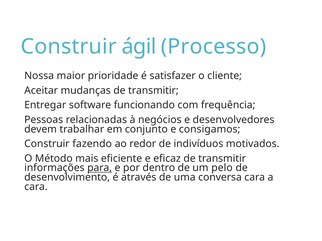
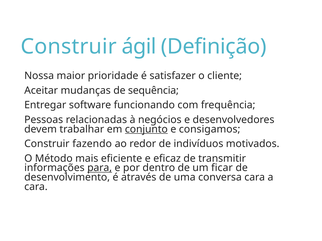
Processo: Processo -> Definição
mudanças de transmitir: transmitir -> sequência
conjunto underline: none -> present
pelo: pelo -> ficar
